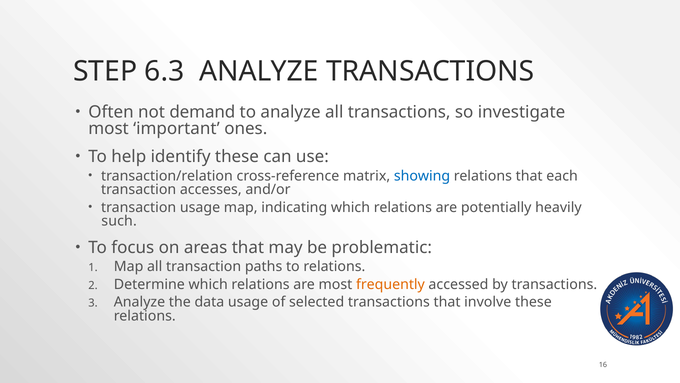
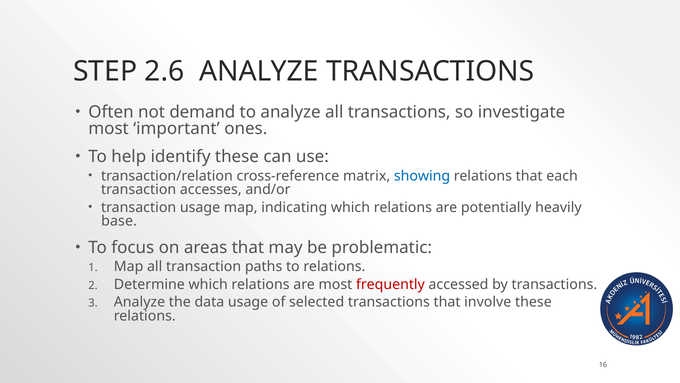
6.3: 6.3 -> 2.6
such: such -> base
frequently colour: orange -> red
